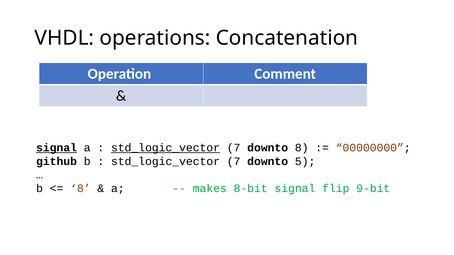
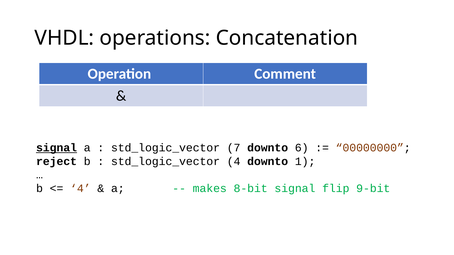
std_logic_vector at (166, 148) underline: present -> none
downto 8: 8 -> 6
github: github -> reject
7 at (234, 162): 7 -> 4
5: 5 -> 1
8 at (80, 189): 8 -> 4
